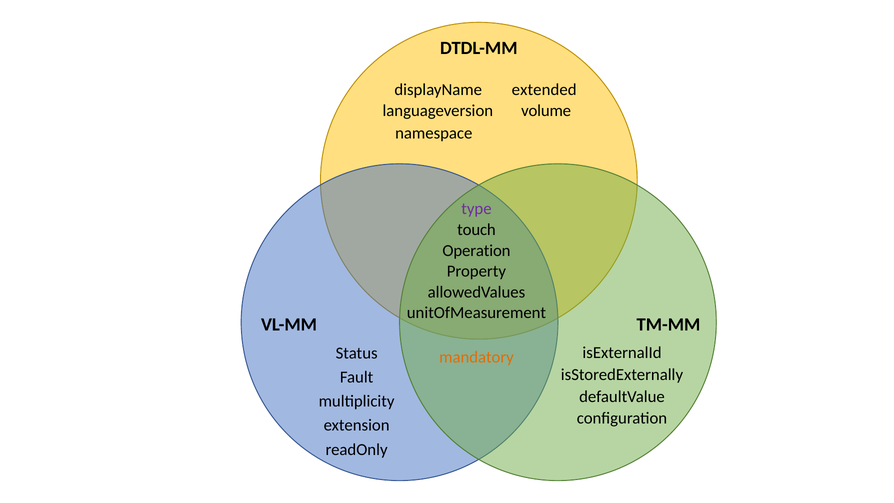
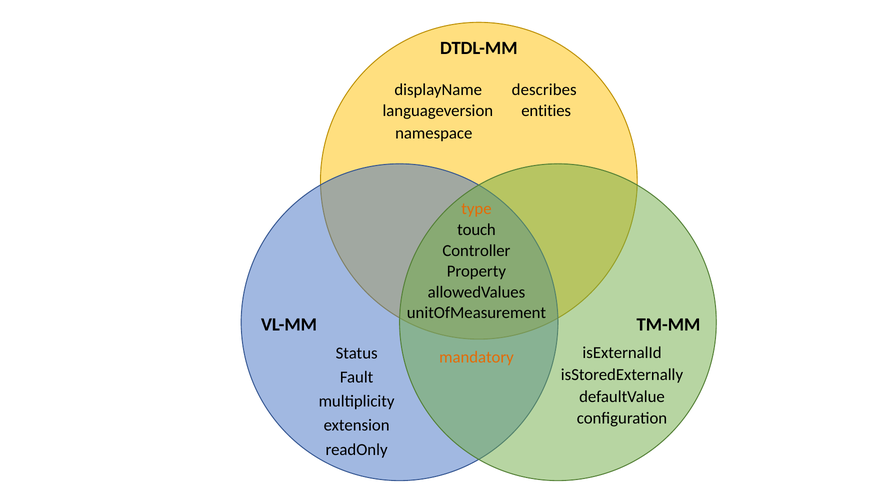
extended: extended -> describes
volume: volume -> entities
type colour: purple -> orange
Operation: Operation -> Controller
